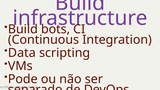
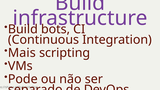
Data: Data -> Mais
